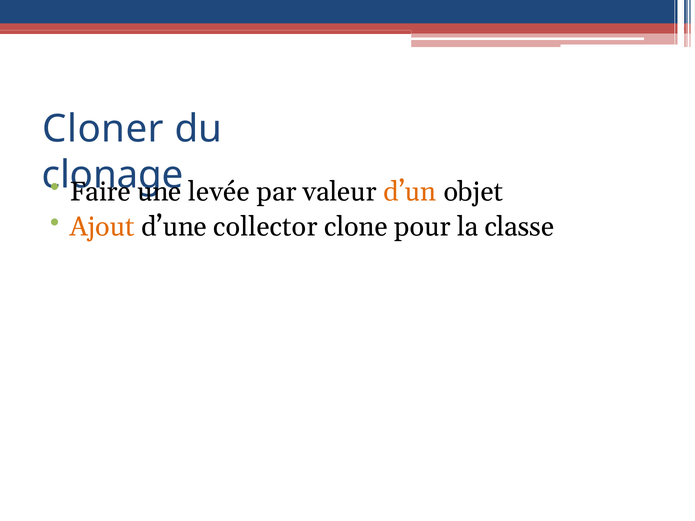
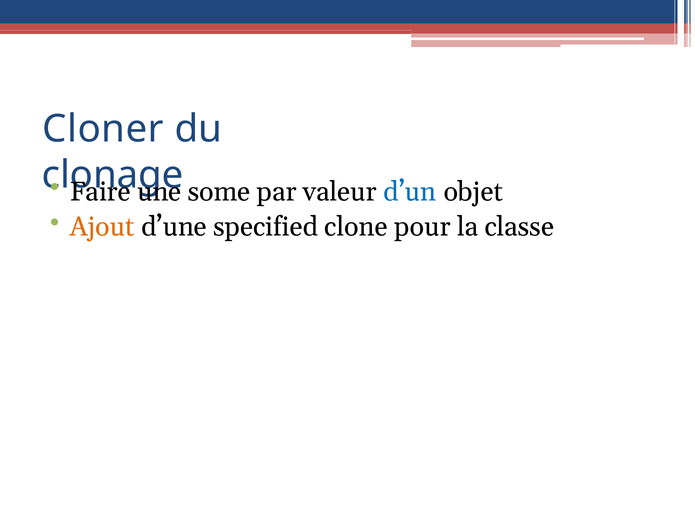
levée: levée -> some
d’un colour: orange -> blue
collector: collector -> specified
